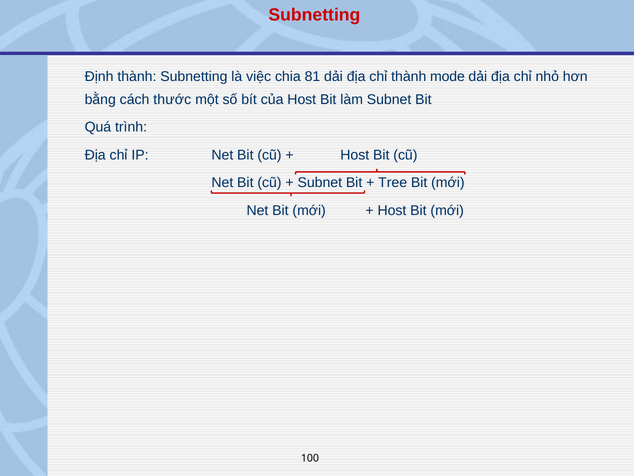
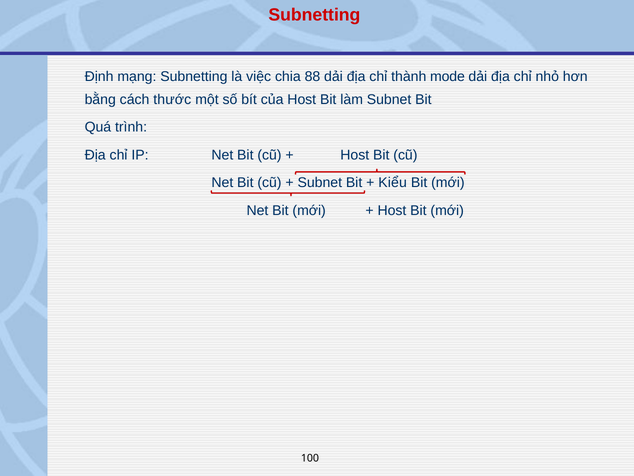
Định thành: thành -> mạng
81: 81 -> 88
Tree: Tree -> Kiểu
